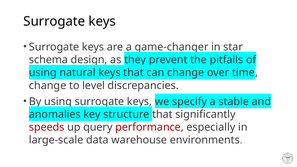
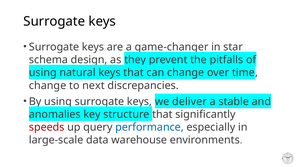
level: level -> next
specify: specify -> deliver
performance colour: red -> blue
